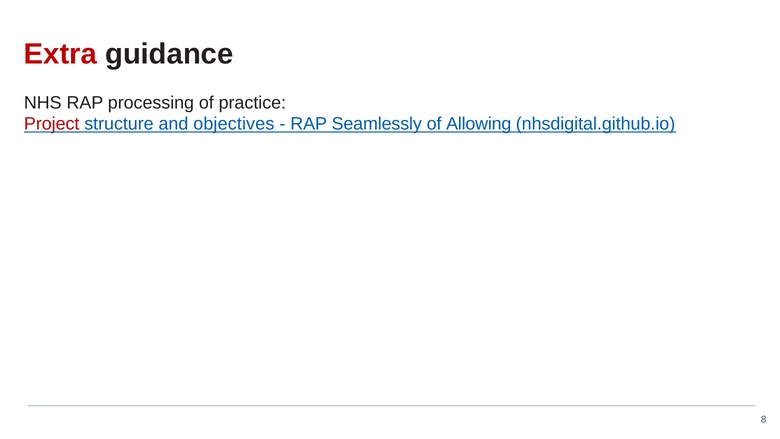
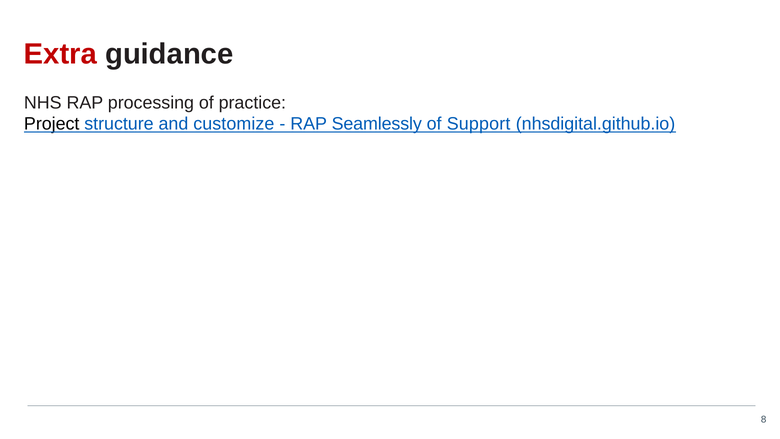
Project colour: red -> black
objectives: objectives -> customize
Allowing: Allowing -> Support
